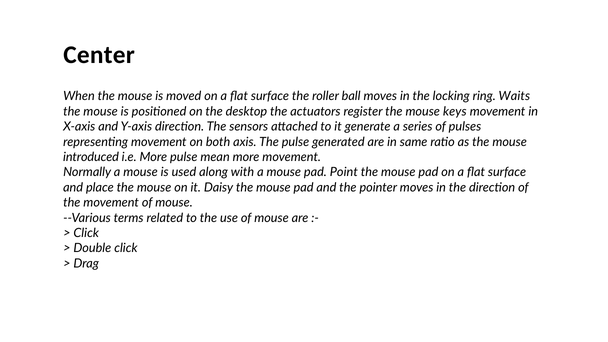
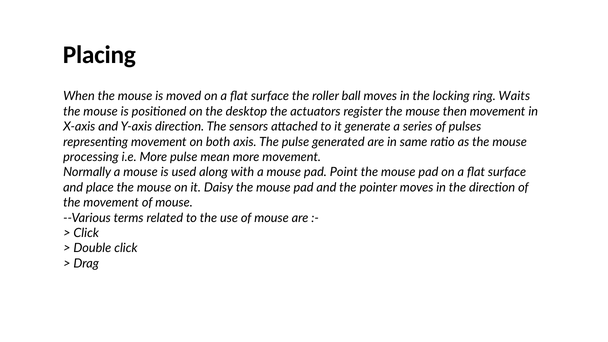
Center: Center -> Placing
keys: keys -> then
introduced: introduced -> processing
